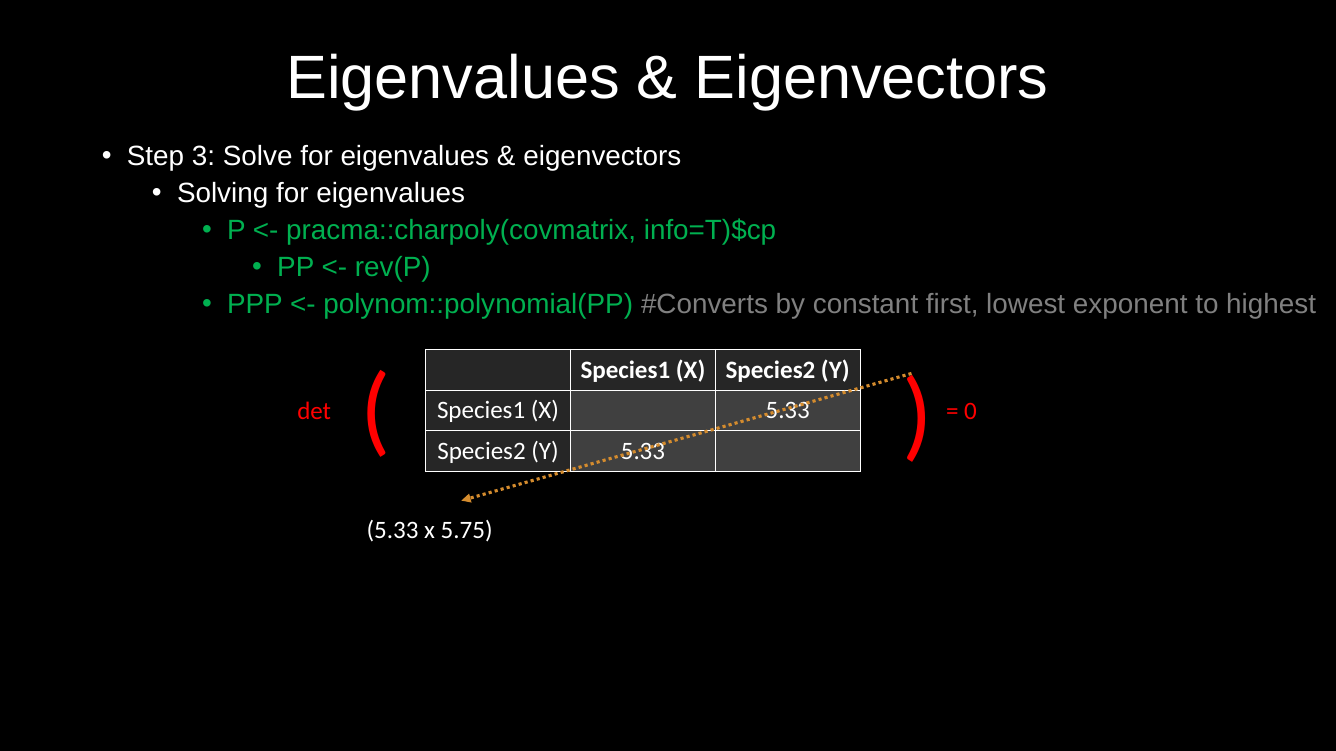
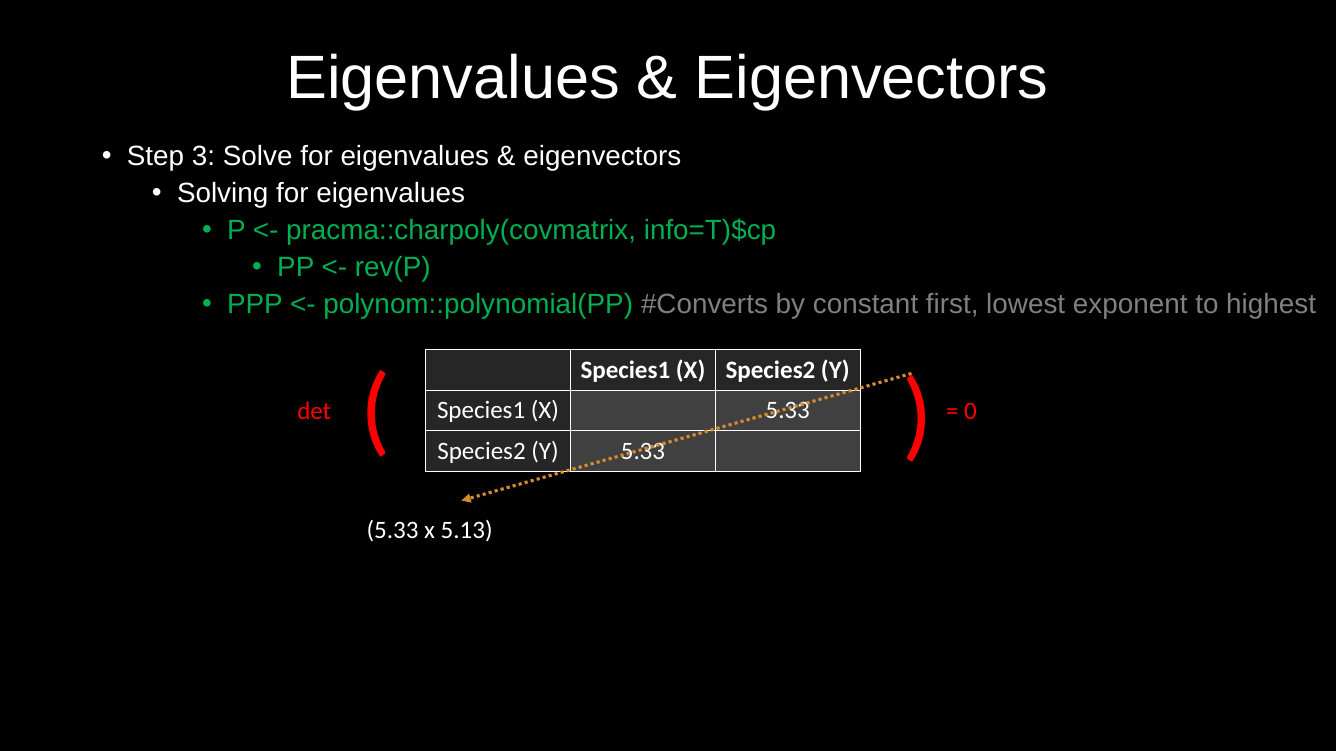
5.75: 5.75 -> 5.13
